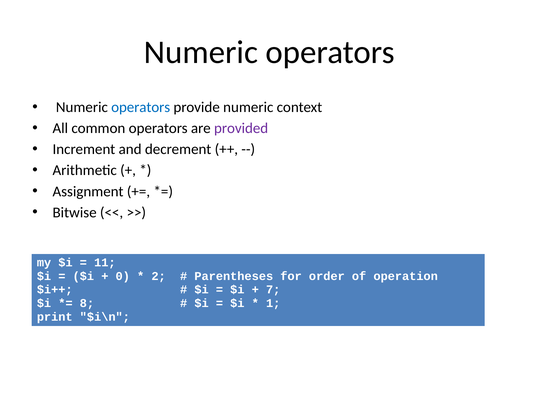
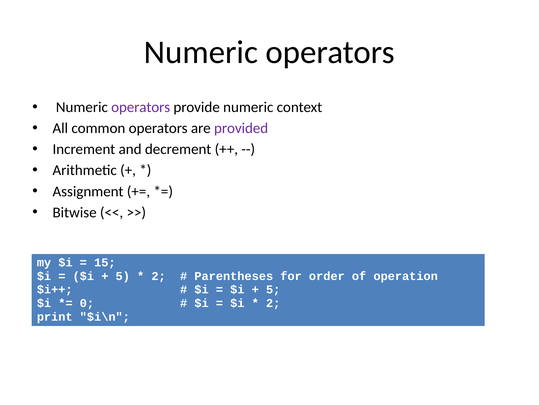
operators at (141, 107) colour: blue -> purple
11: 11 -> 15
0 at (123, 276): 0 -> 5
7 at (273, 289): 7 -> 5
8: 8 -> 0
1 at (273, 303): 1 -> 2
